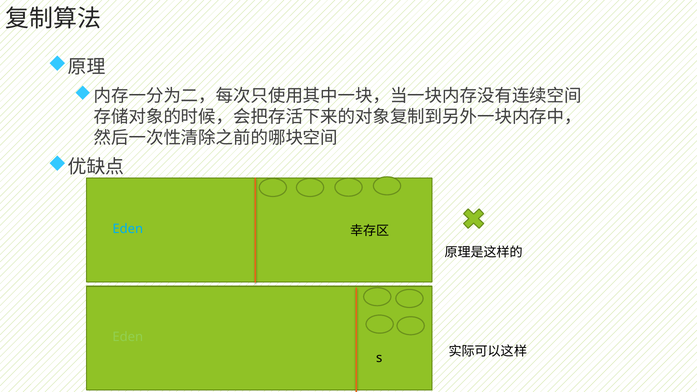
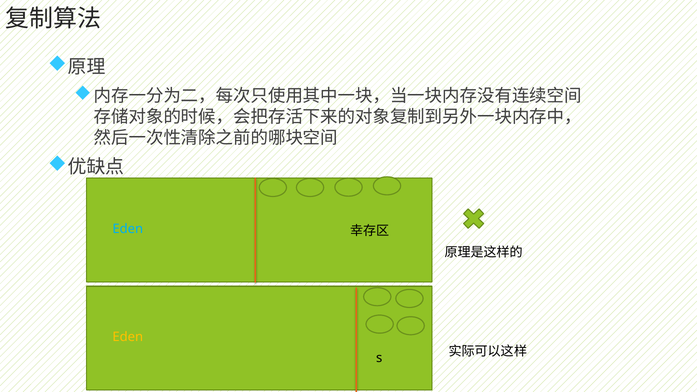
Eden at (128, 337) colour: light green -> yellow
